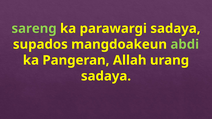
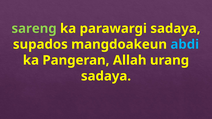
abdi colour: light green -> light blue
